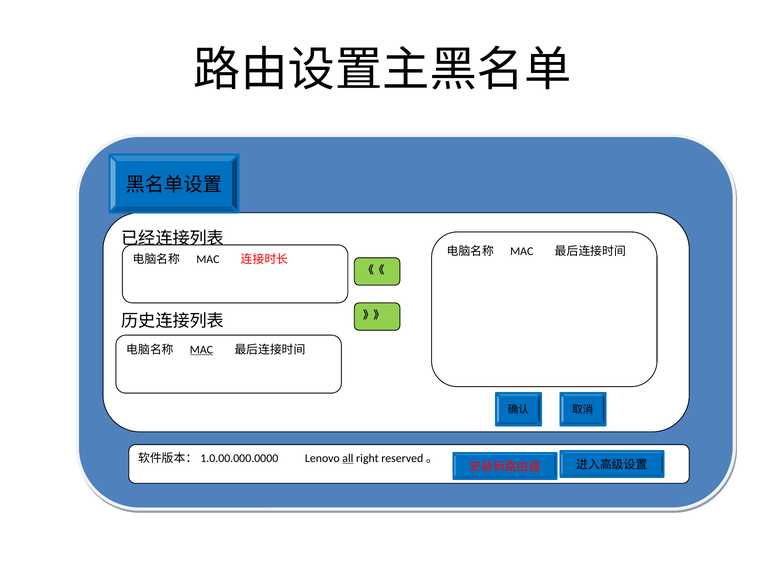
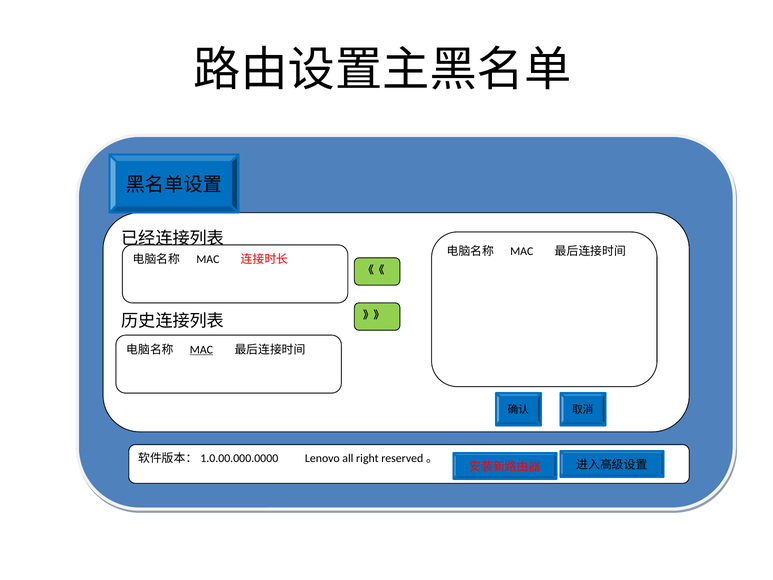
all underline: present -> none
